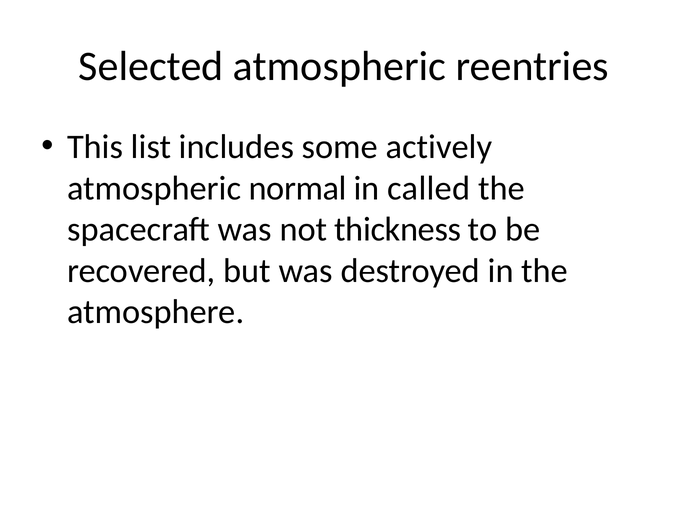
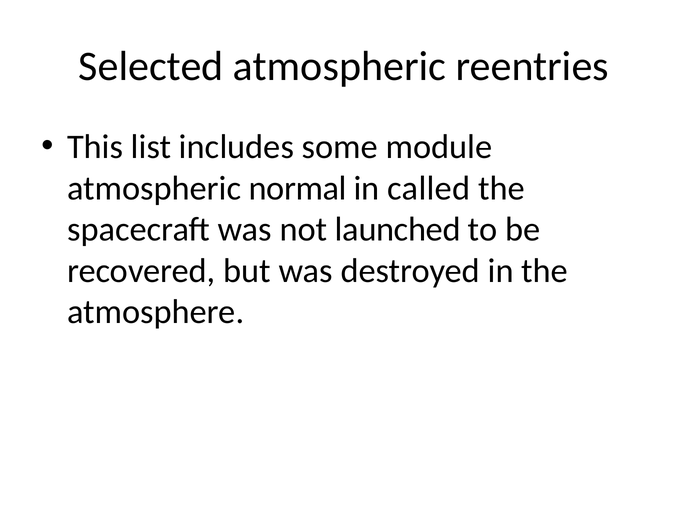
actively: actively -> module
thickness: thickness -> launched
